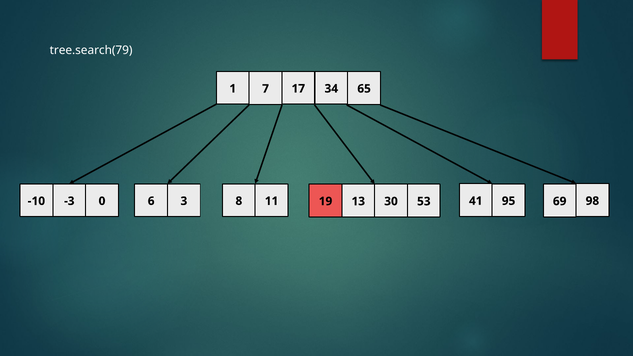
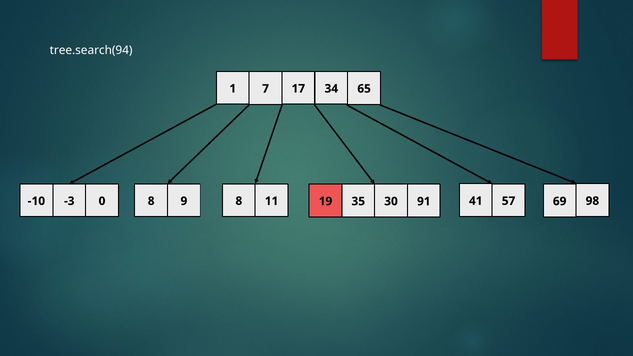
tree.search(79: tree.search(79 -> tree.search(94
13: 13 -> 35
-10 6: 6 -> 8
3: 3 -> 9
53: 53 -> 91
95: 95 -> 57
